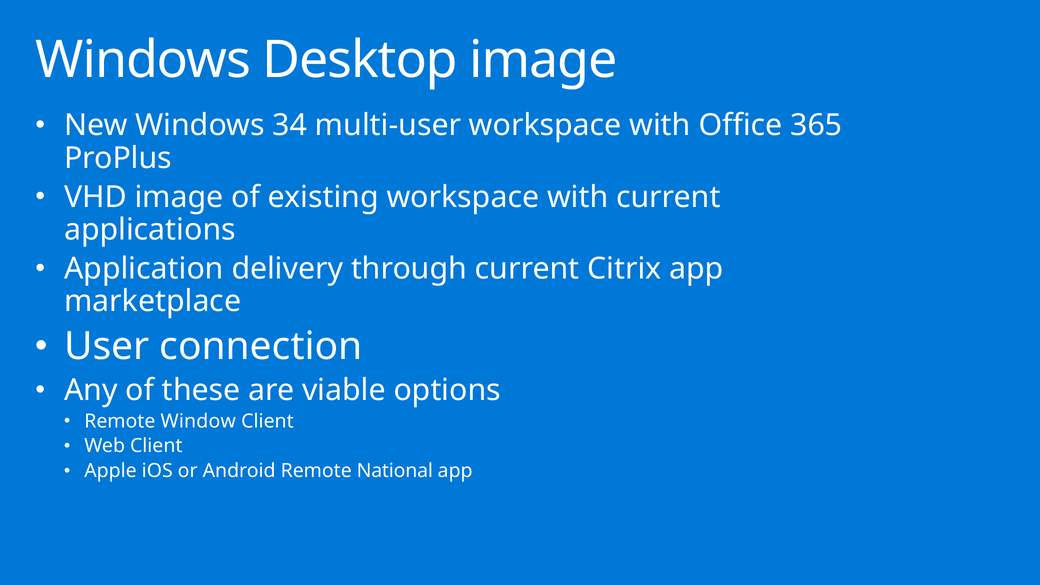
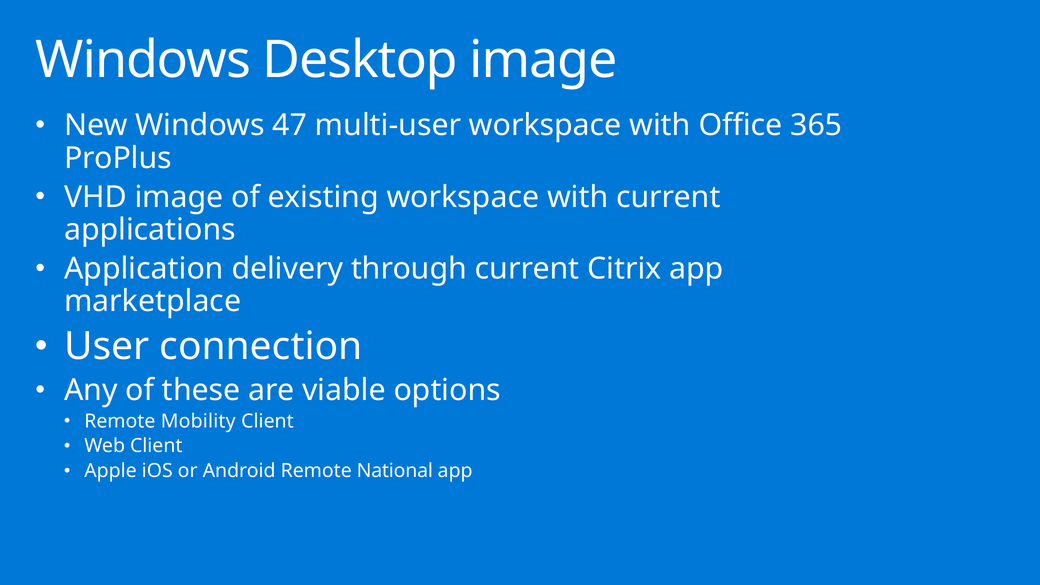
34: 34 -> 47
Window: Window -> Mobility
